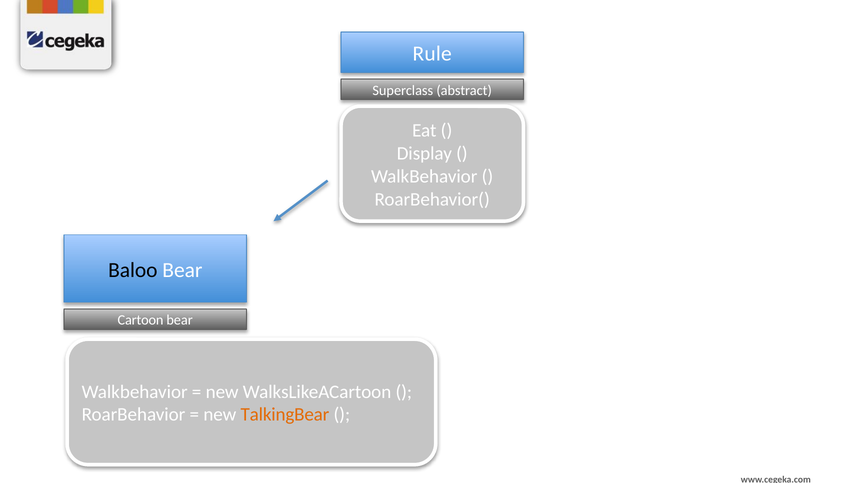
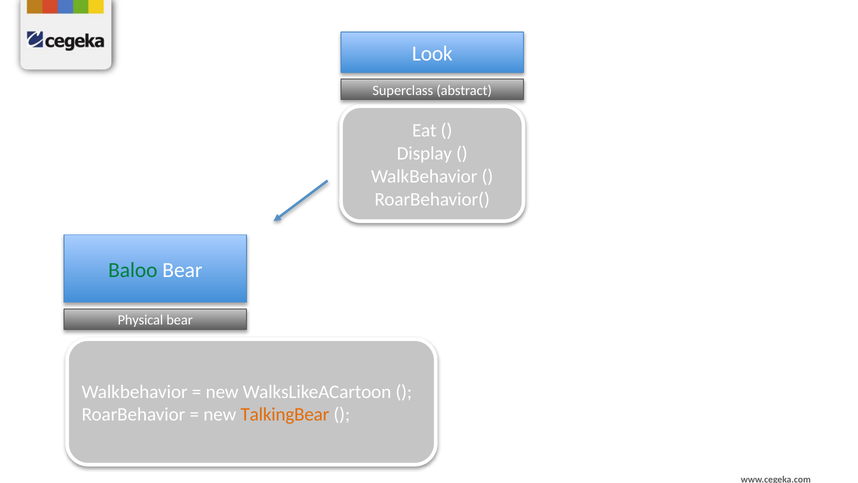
Rule: Rule -> Look
Baloo colour: black -> green
Cartoon: Cartoon -> Physical
